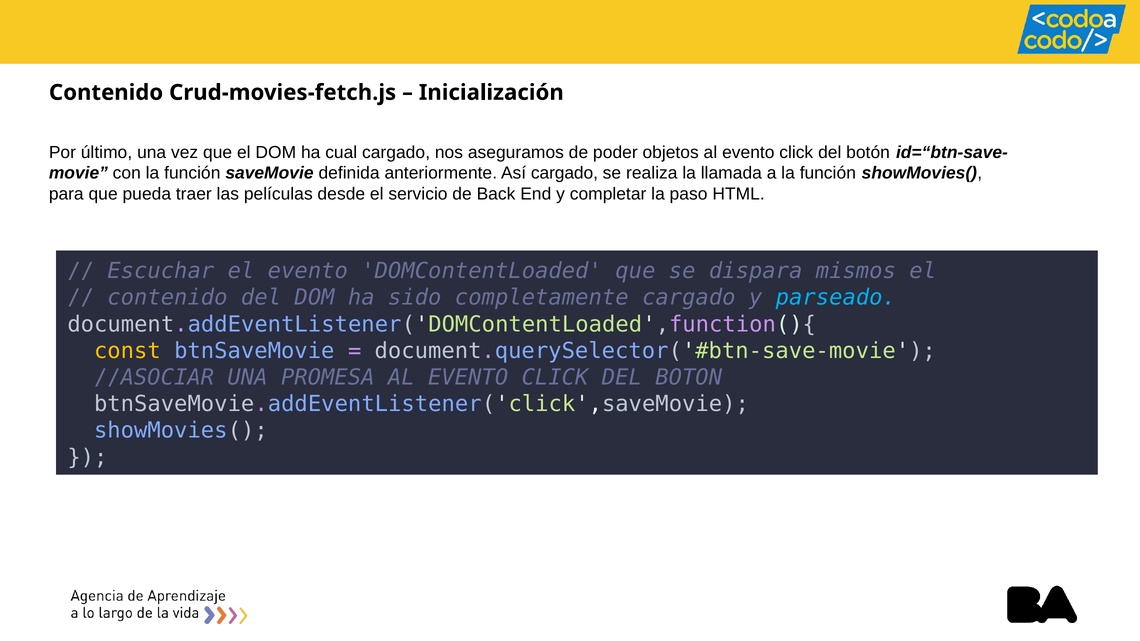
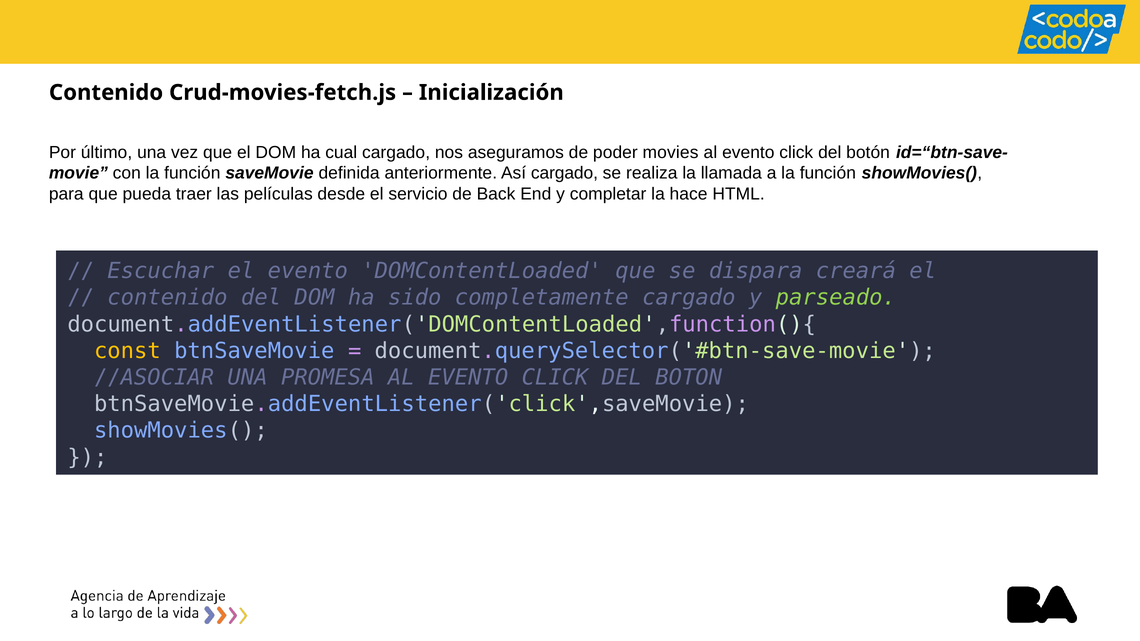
objetos: objetos -> movies
paso: paso -> hace
mismos: mismos -> creará
parseado colour: light blue -> light green
